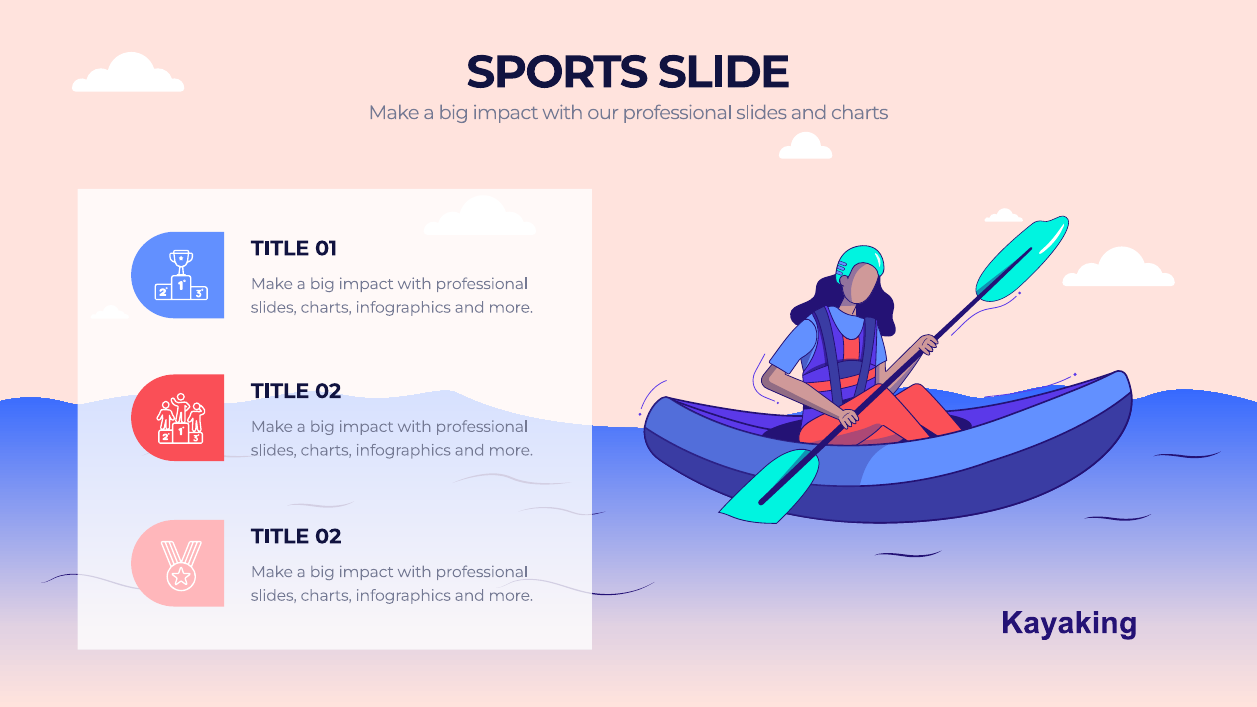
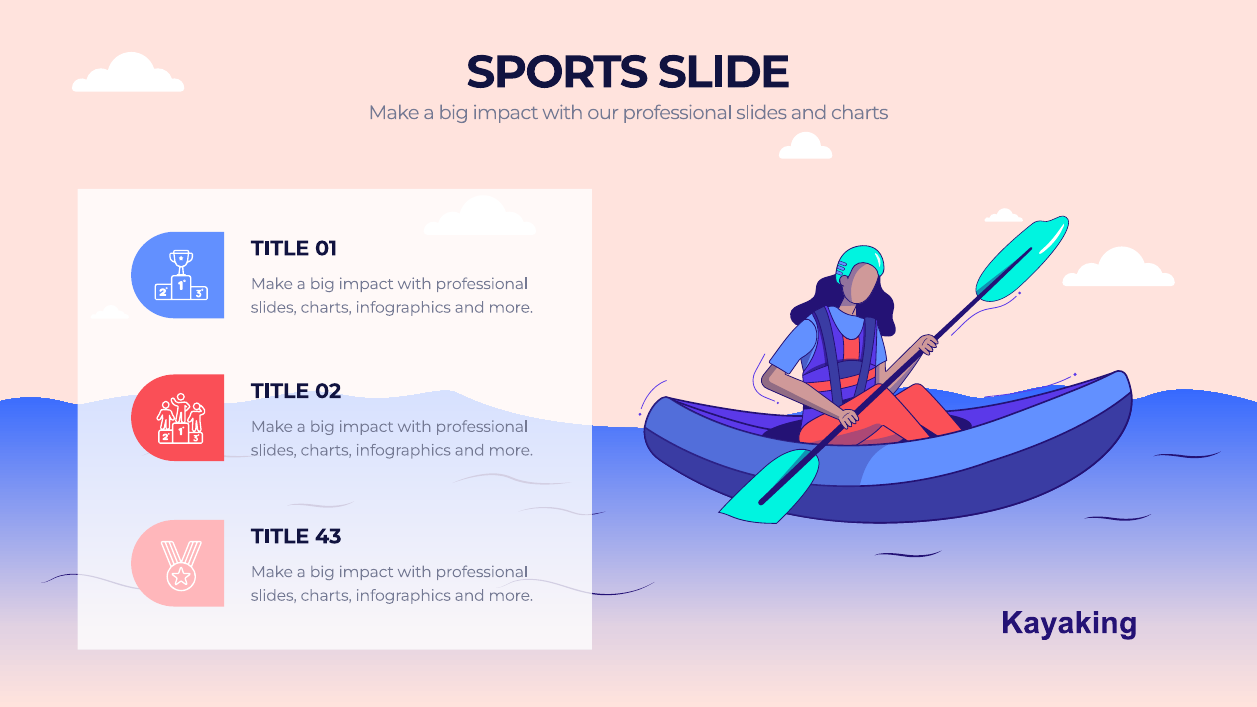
02 at (328, 537): 02 -> 43
